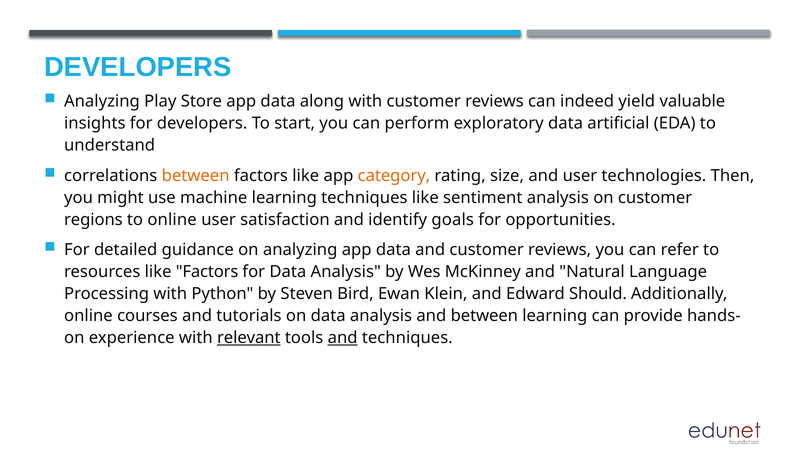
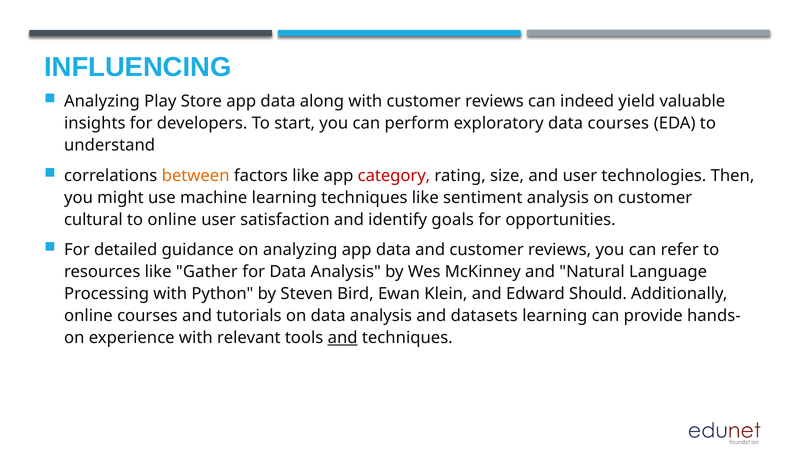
DEVELOPERS at (138, 67): DEVELOPERS -> INFLUENCING
data artificial: artificial -> courses
category colour: orange -> red
regions: regions -> cultural
like Factors: Factors -> Gather
and between: between -> datasets
relevant underline: present -> none
